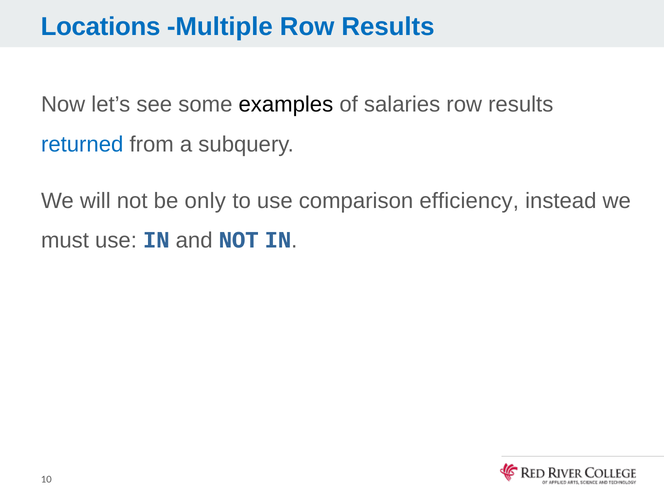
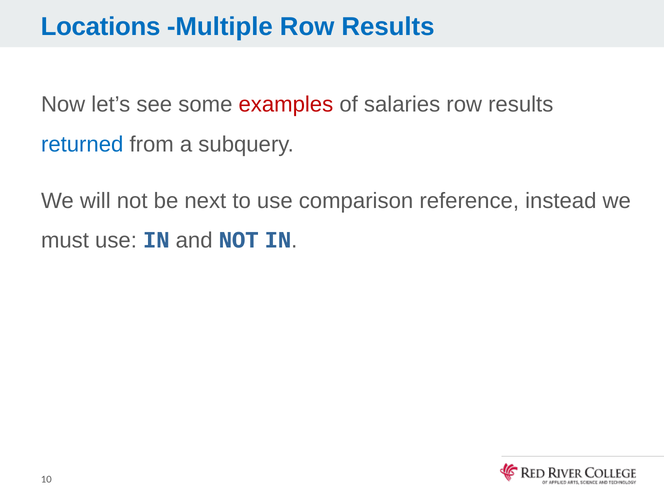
examples colour: black -> red
only: only -> next
efficiency: efficiency -> reference
